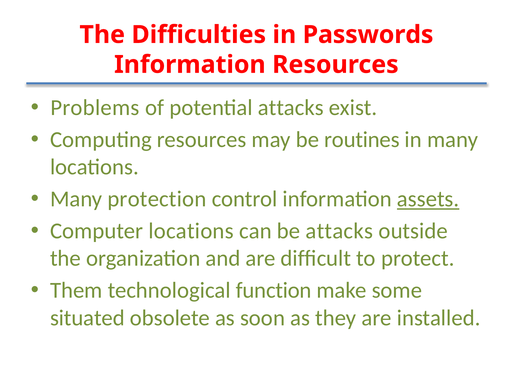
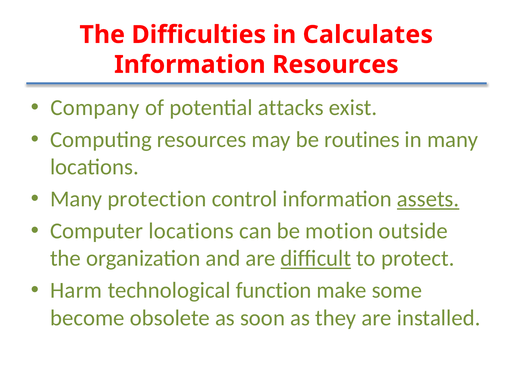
Passwords: Passwords -> Calculates
Problems: Problems -> Company
be attacks: attacks -> motion
difﬁcult underline: none -> present
Them: Them -> Harm
situated: situated -> become
